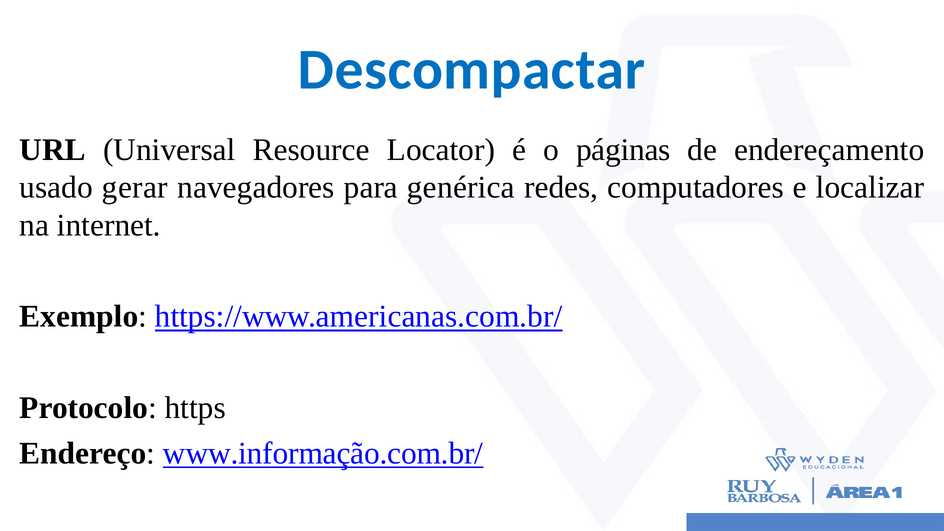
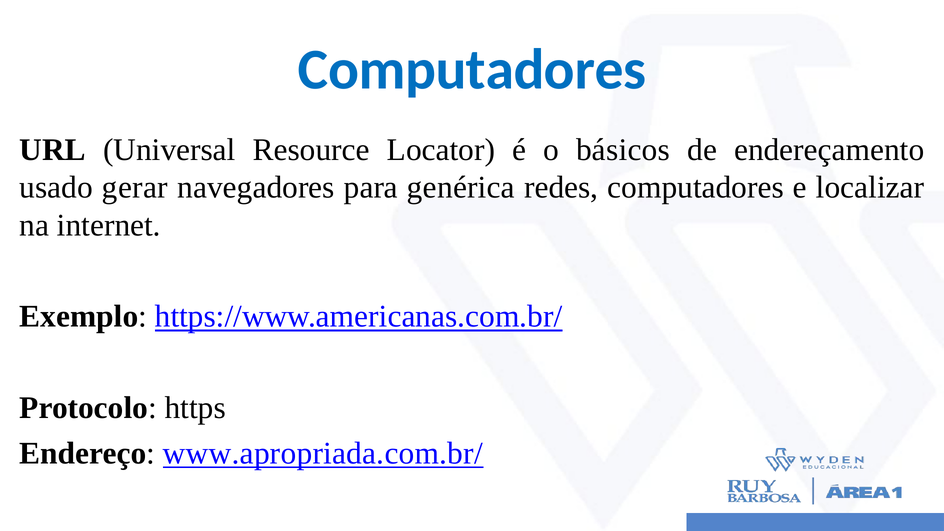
Descompactar at (472, 70): Descompactar -> Computadores
páginas: páginas -> básicos
www.informação.com.br/: www.informação.com.br/ -> www.apropriada.com.br/
